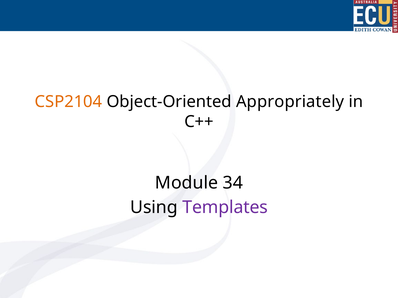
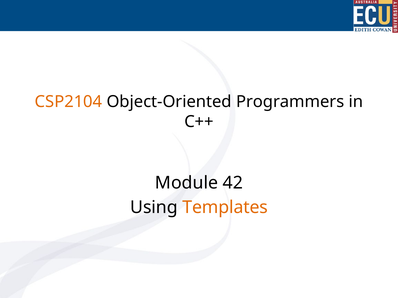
Appropriately: Appropriately -> Programmers
34: 34 -> 42
Templates colour: purple -> orange
